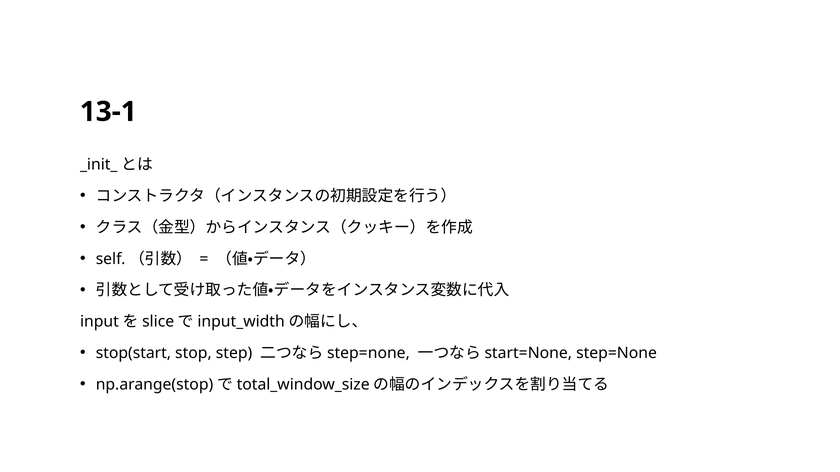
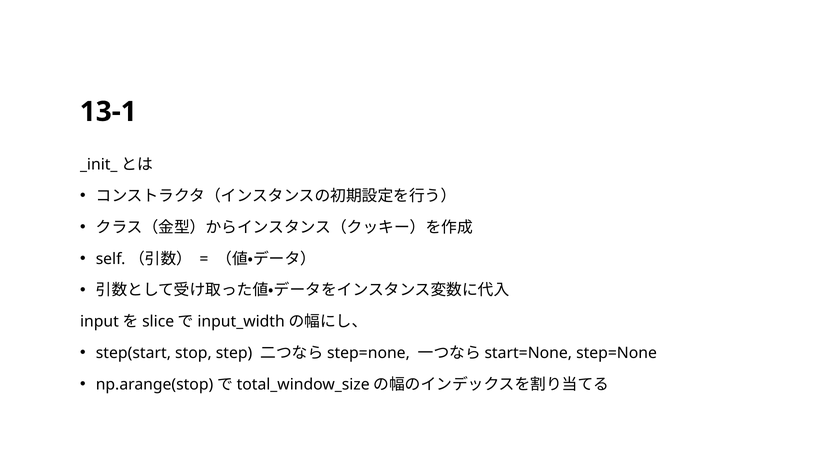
stop(start: stop(start -> step(start
